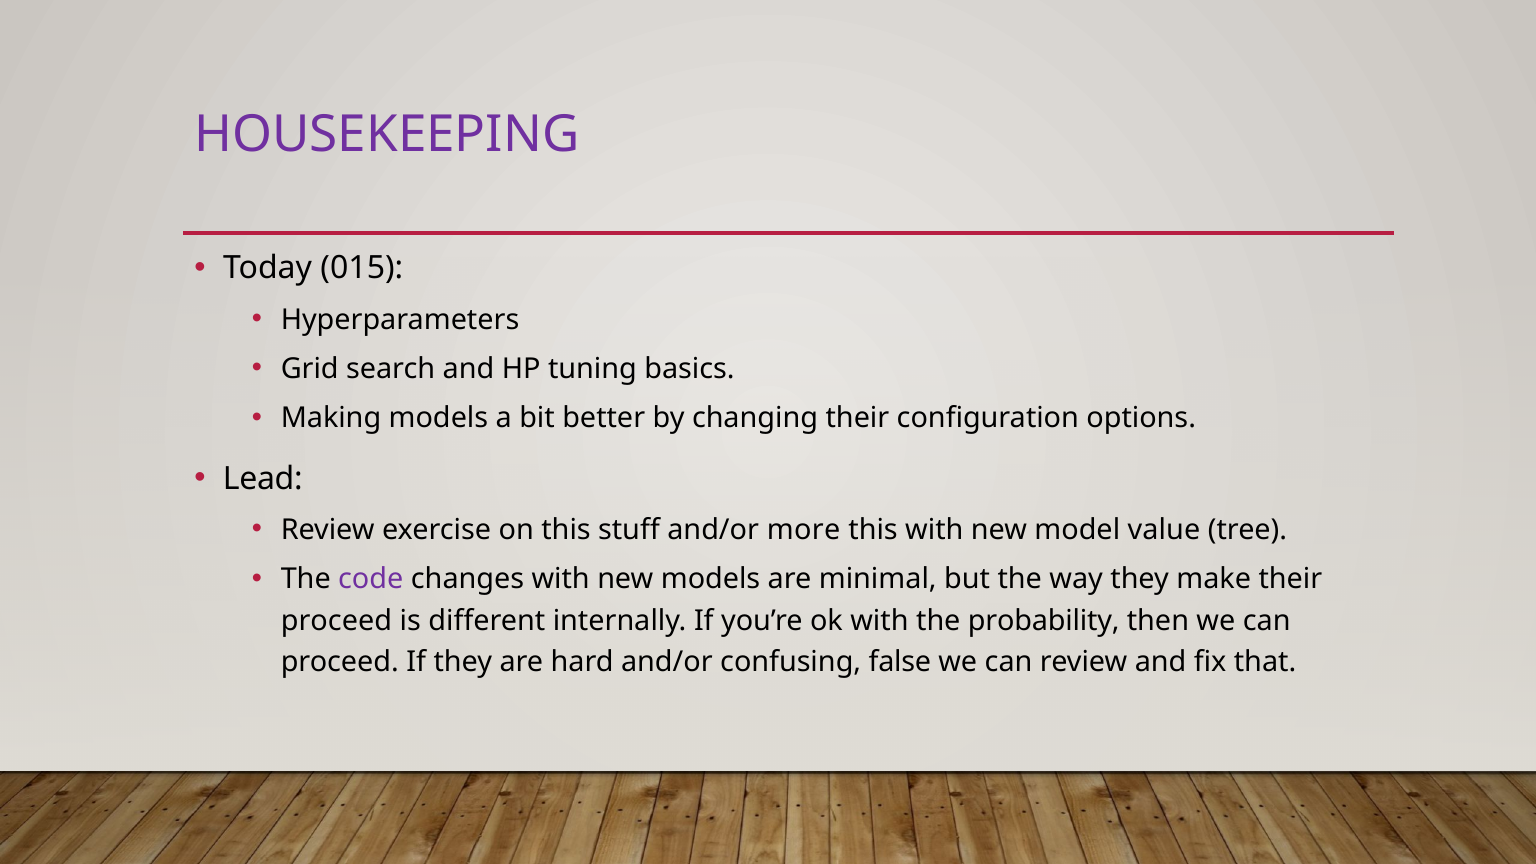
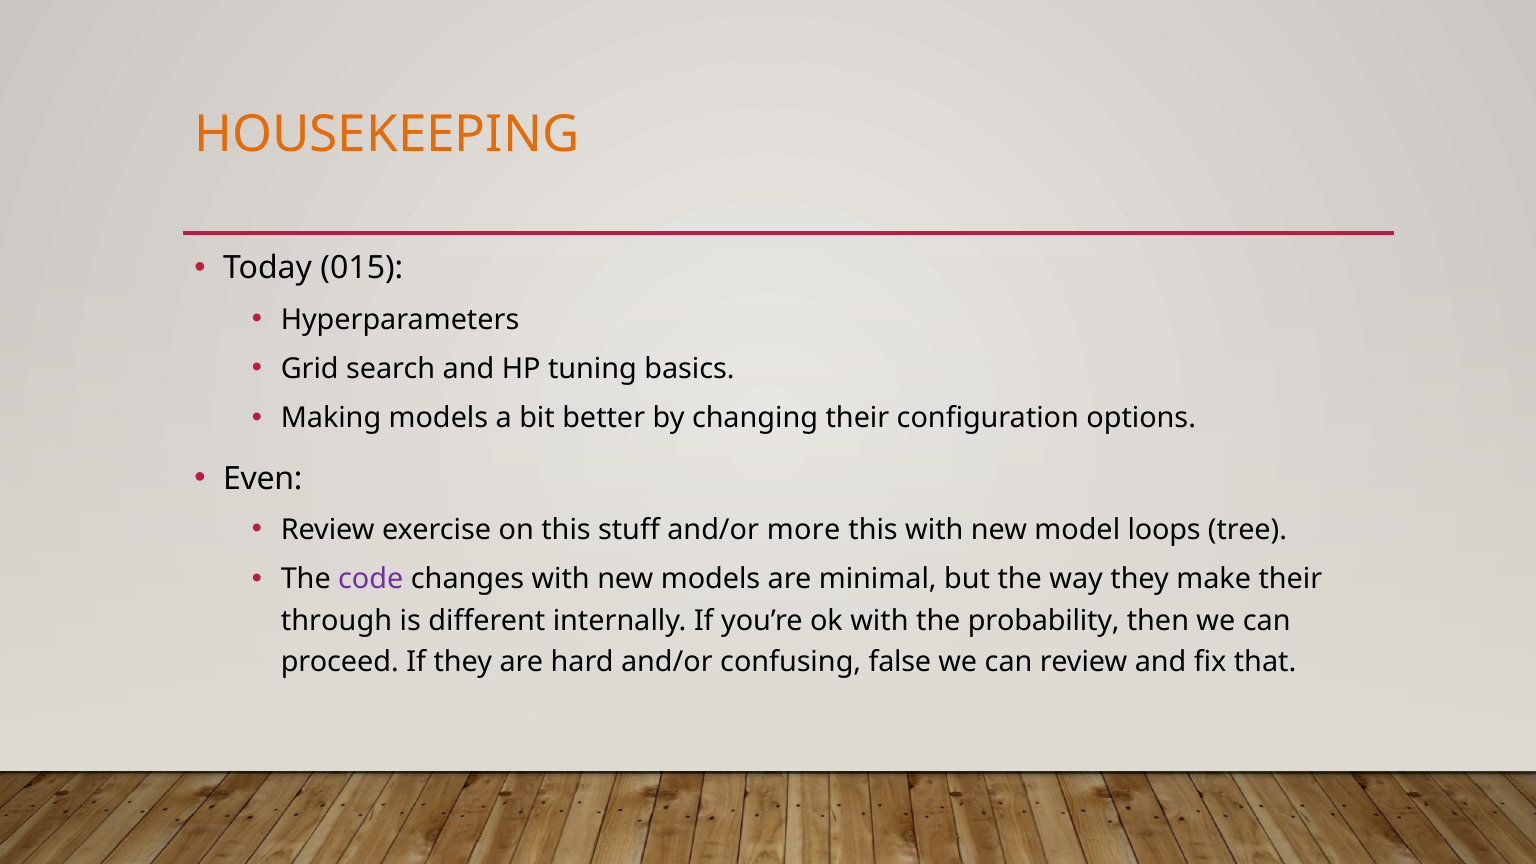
HOUSEKEEPING colour: purple -> orange
Lead: Lead -> Even
value: value -> loops
proceed at (336, 621): proceed -> through
